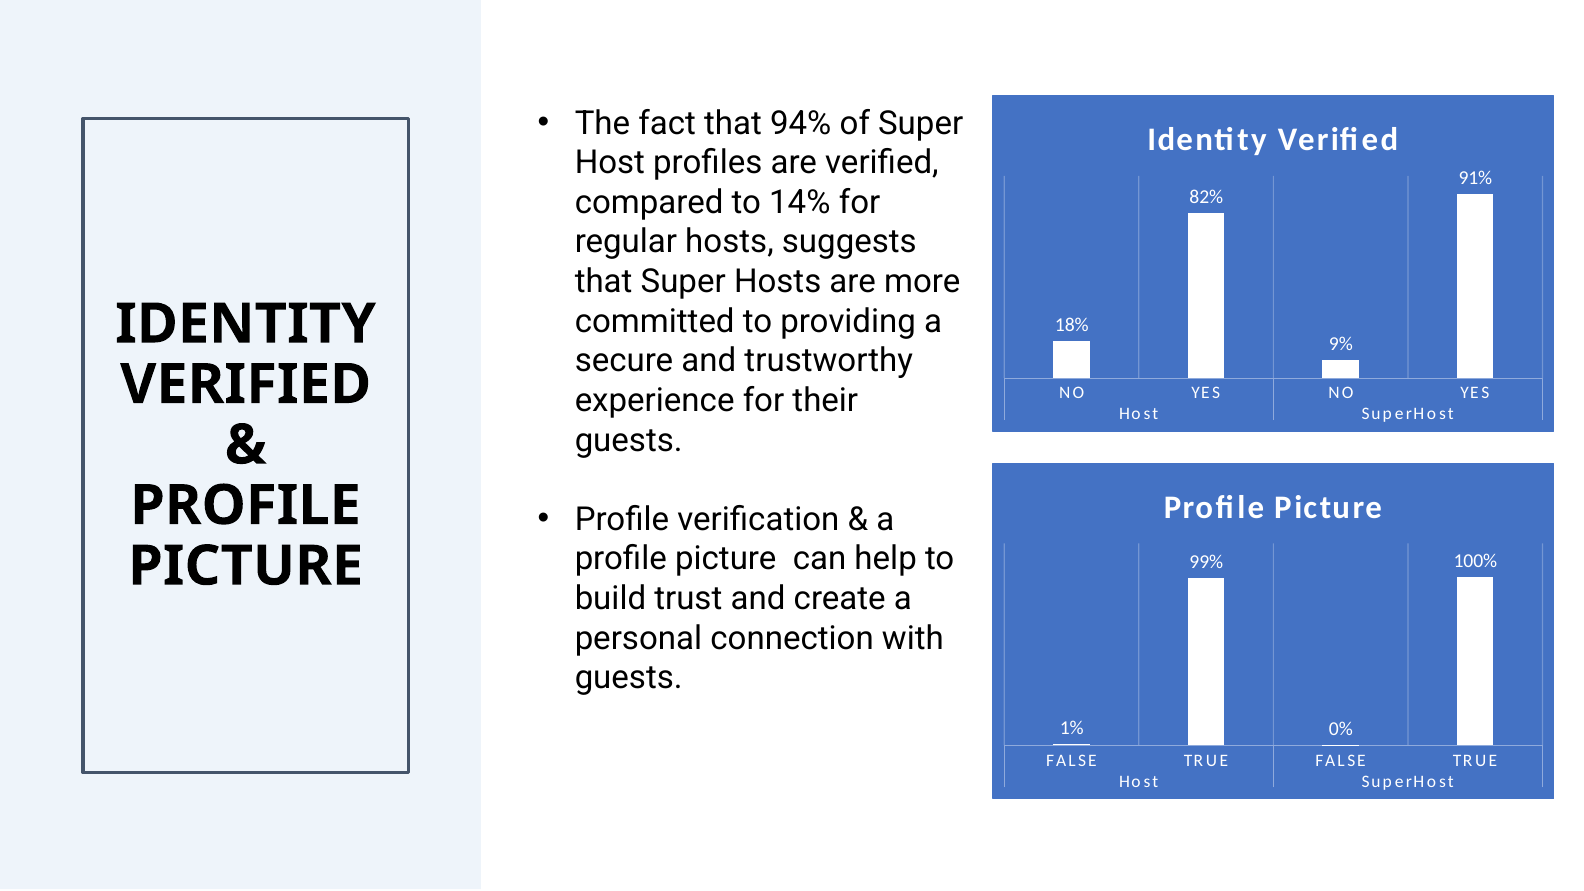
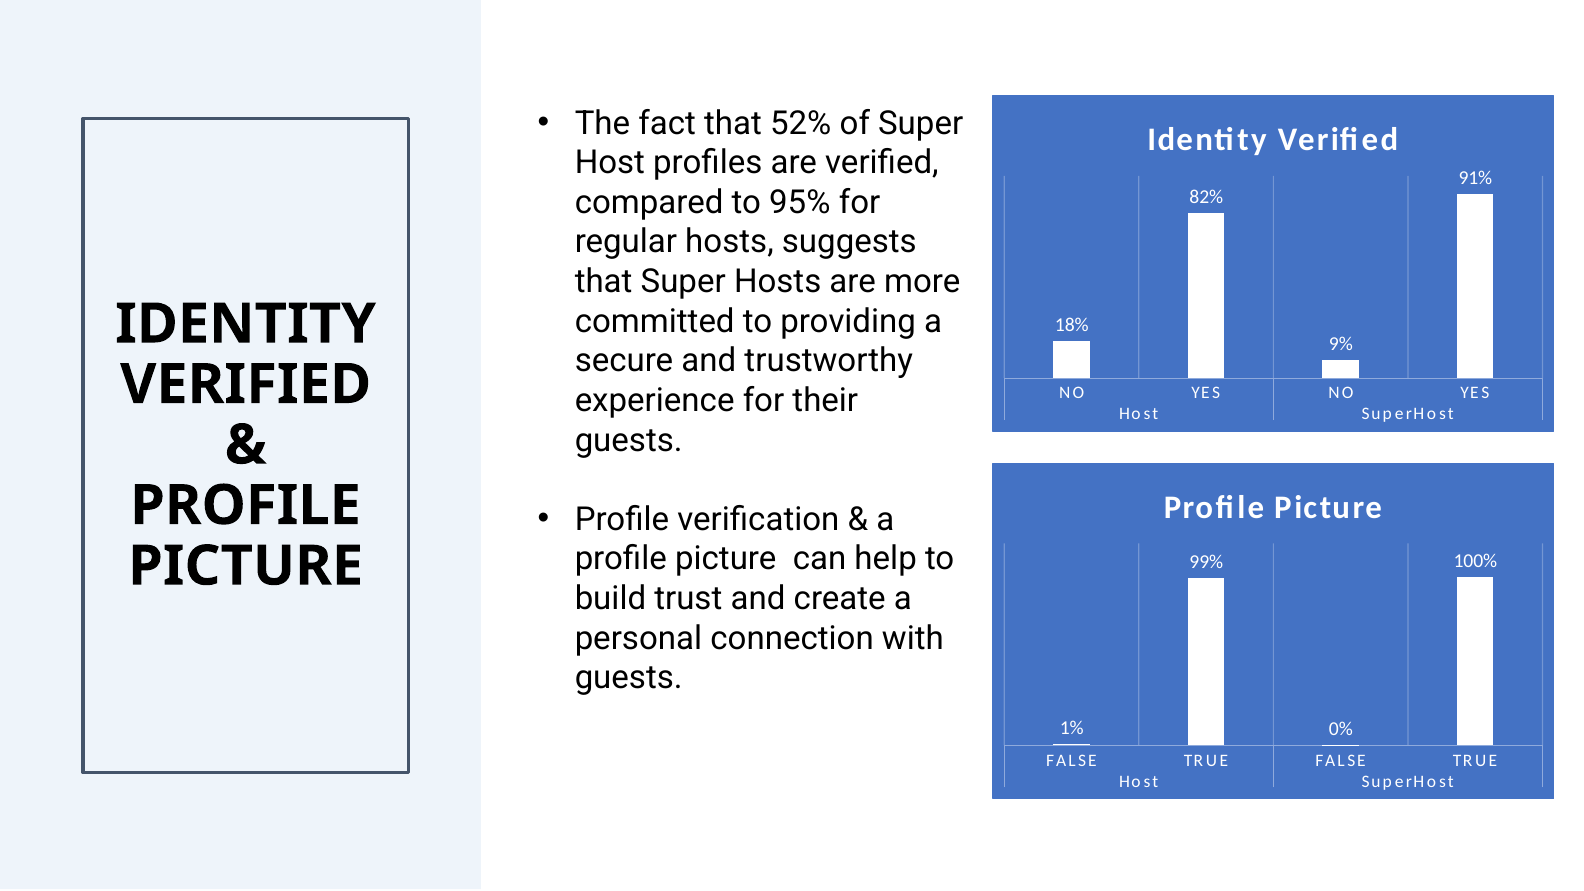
94%: 94% -> 52%
14%: 14% -> 95%
